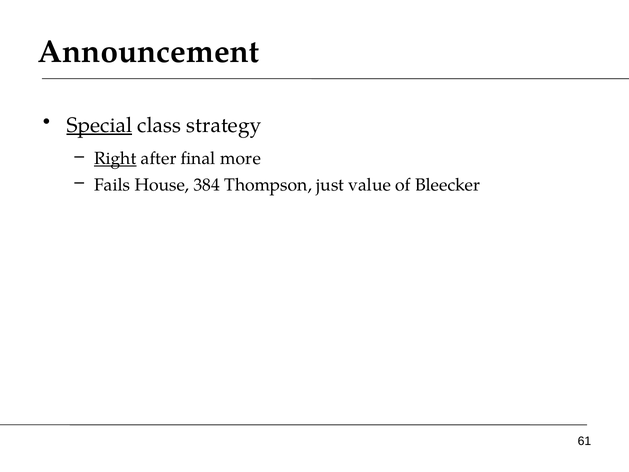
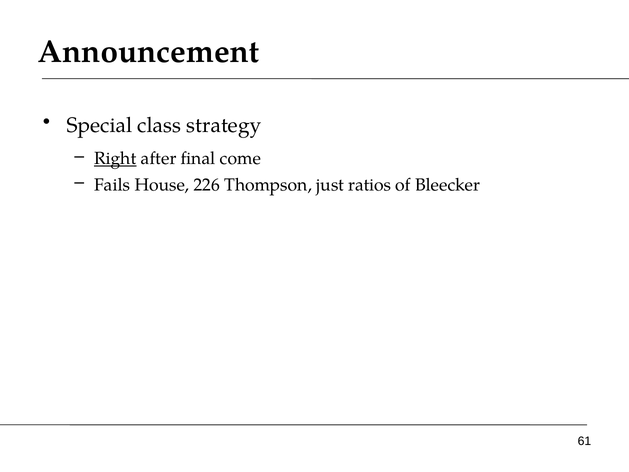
Special underline: present -> none
more: more -> come
384: 384 -> 226
value: value -> ratios
